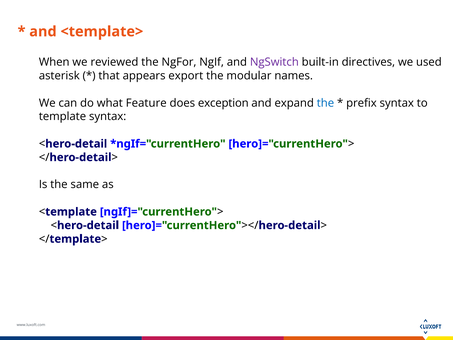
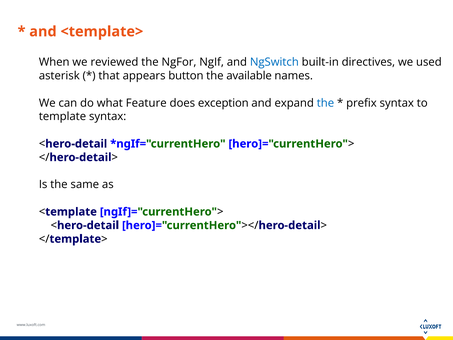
NgSwitch colour: purple -> blue
export: export -> button
modular: modular -> available
